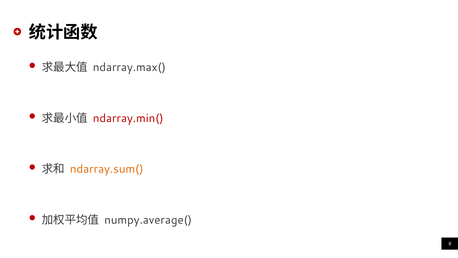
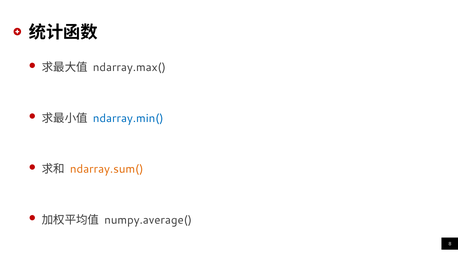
ndarray.min( colour: red -> blue
